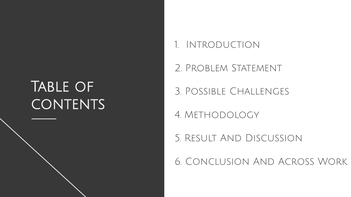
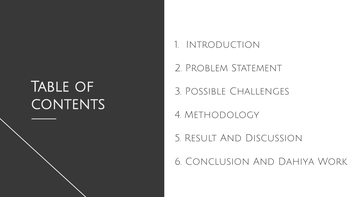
Across: Across -> Dahiya
